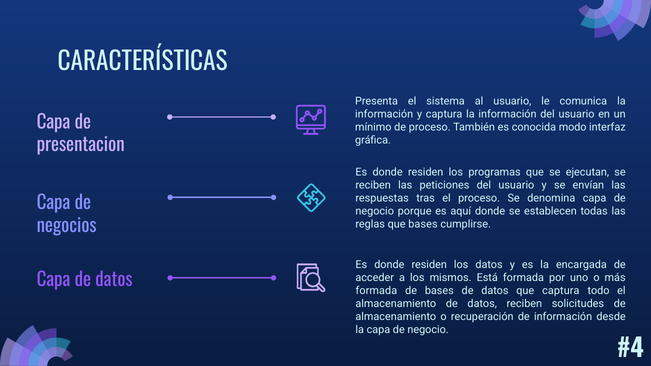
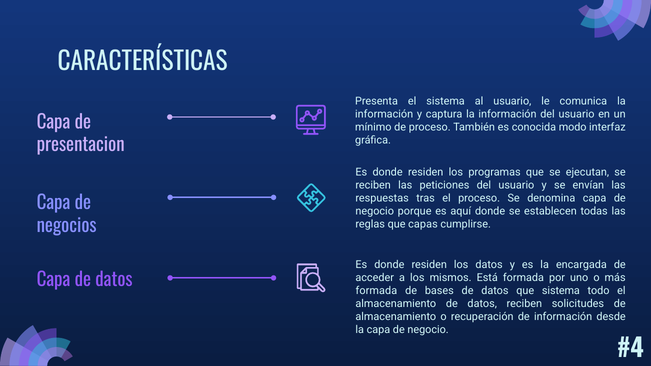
que bases: bases -> capas
que captura: captura -> sistema
